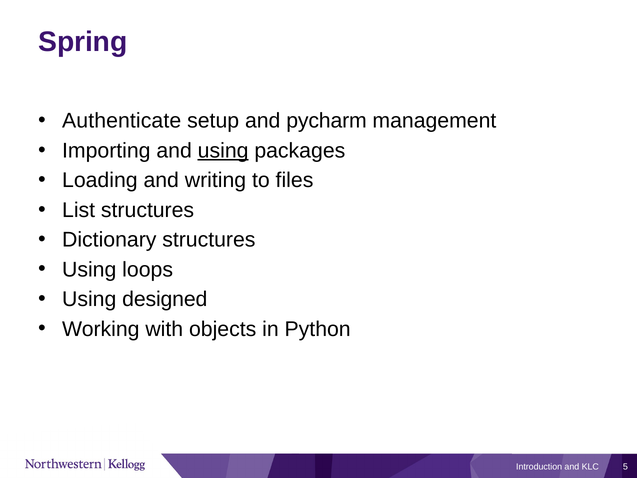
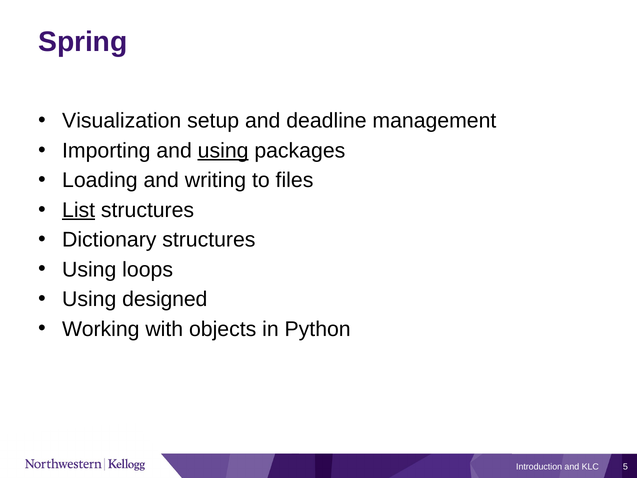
Authenticate: Authenticate -> Visualization
pycharm: pycharm -> deadline
List underline: none -> present
